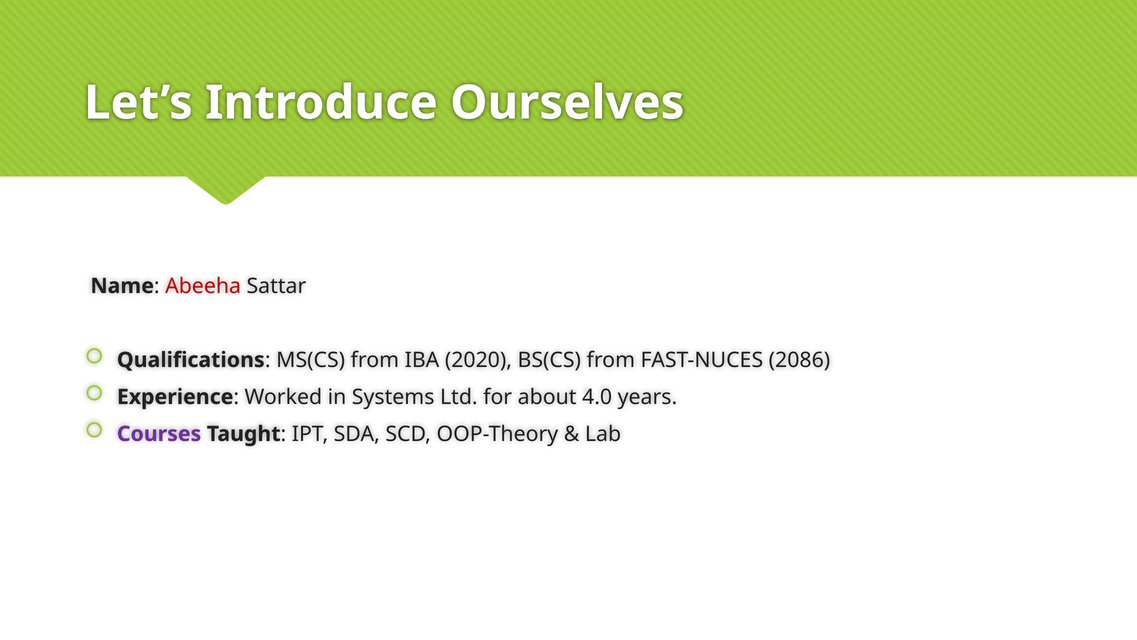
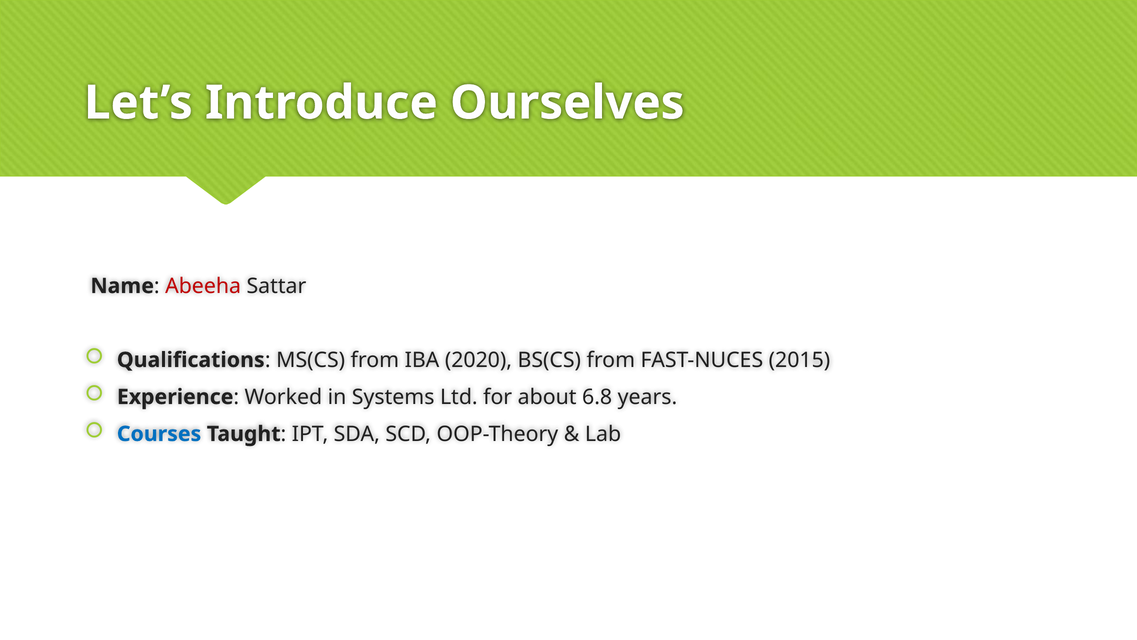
2086: 2086 -> 2015
4.0: 4.0 -> 6.8
Courses colour: purple -> blue
